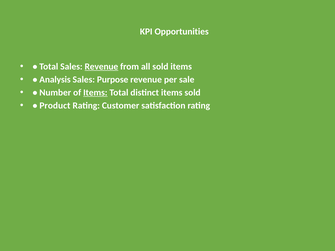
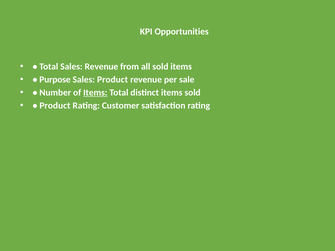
Revenue at (101, 67) underline: present -> none
Analysis: Analysis -> Purpose
Sales Purpose: Purpose -> Product
